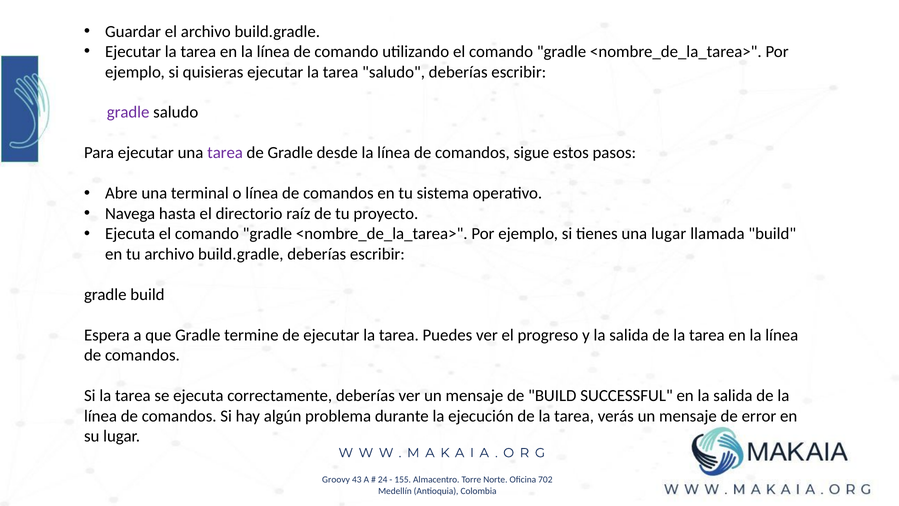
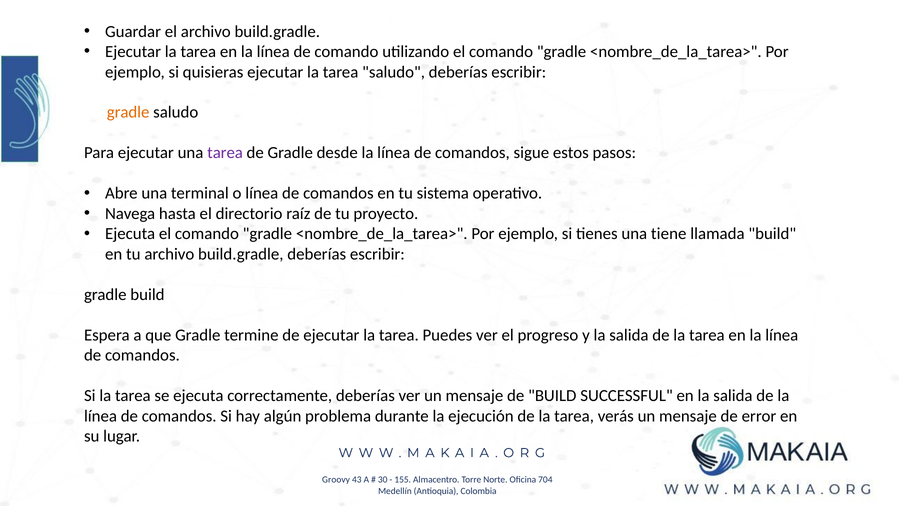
gradle at (128, 112) colour: purple -> orange
una lugar: lugar -> tiene
24: 24 -> 30
702: 702 -> 704
